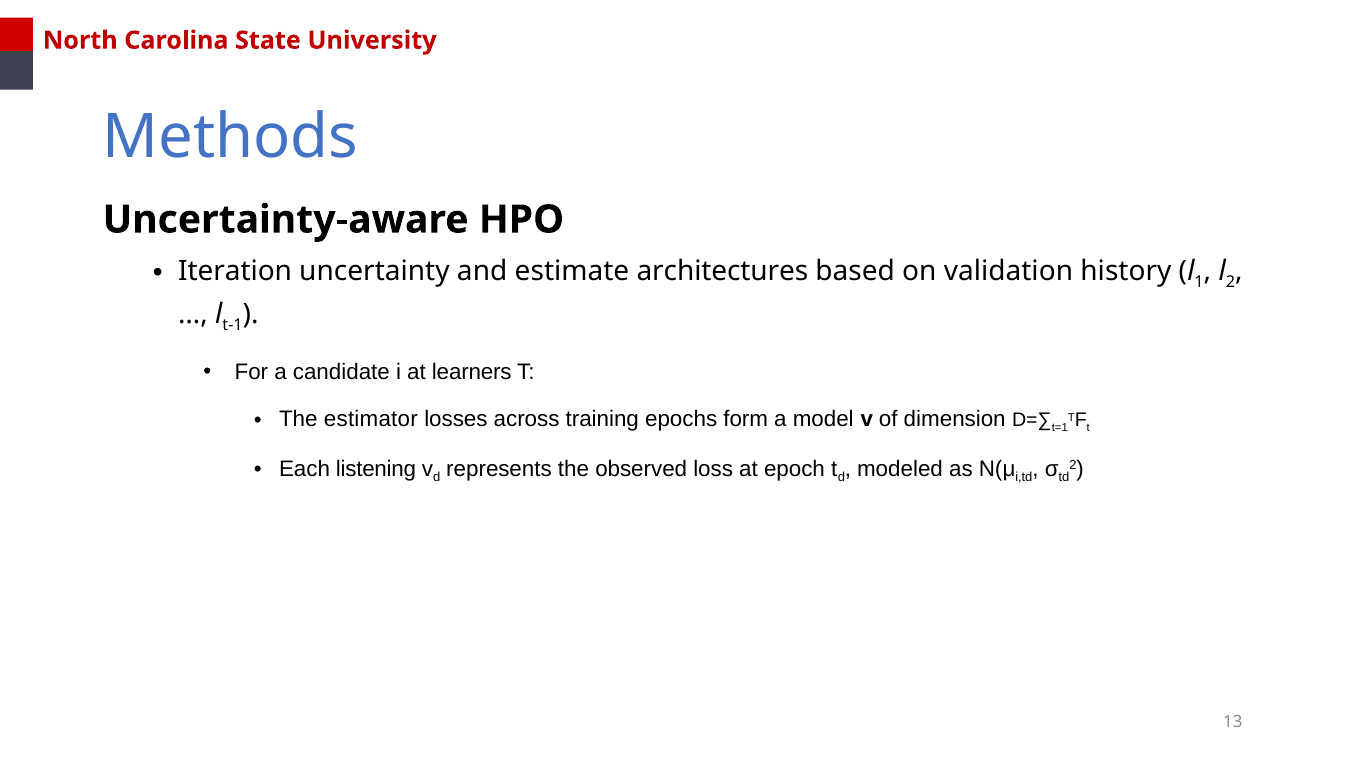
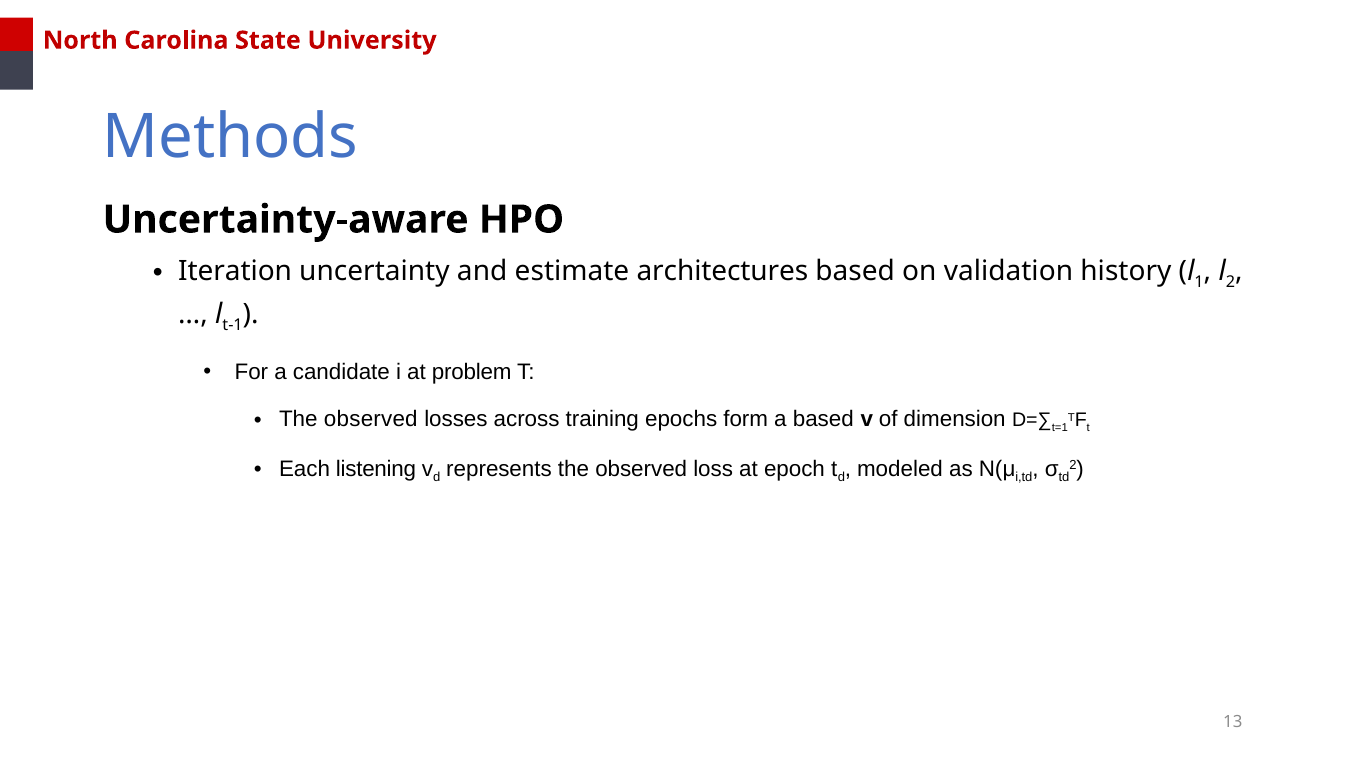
learners: learners -> problem
estimator at (371, 419): estimator -> observed
a model: model -> based
